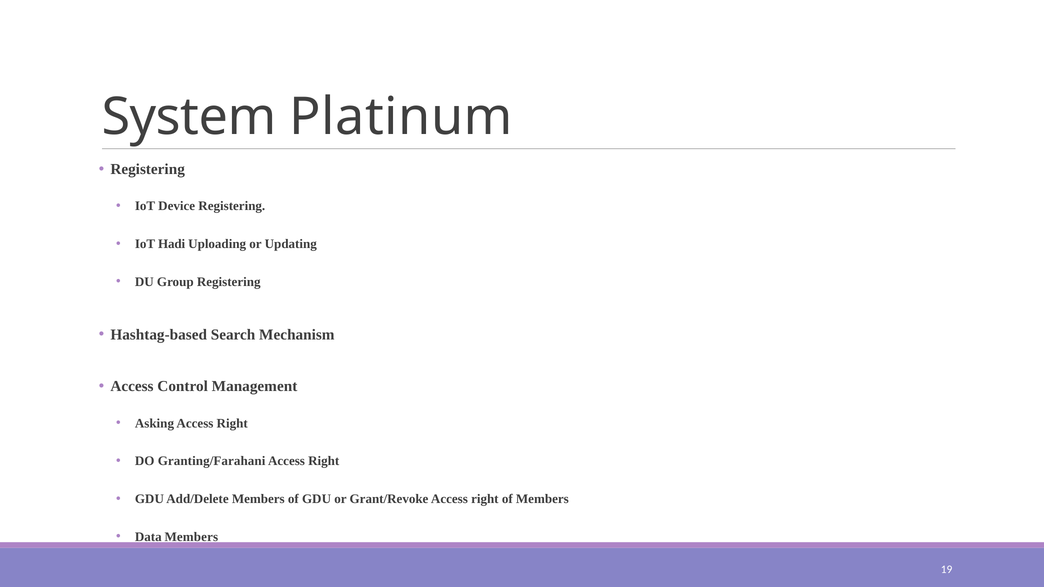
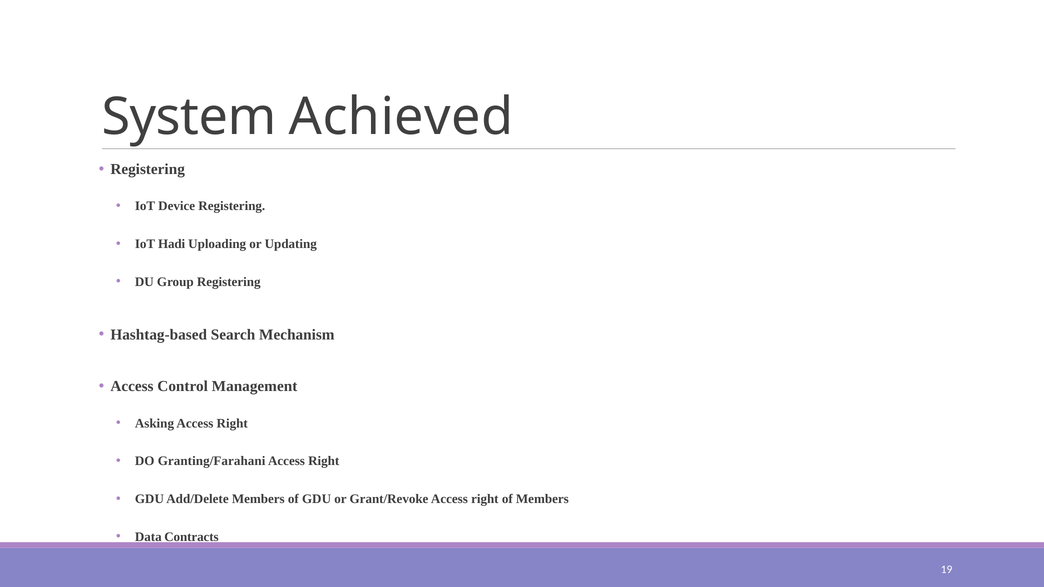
Platinum: Platinum -> Achieved
Data Members: Members -> Contracts
